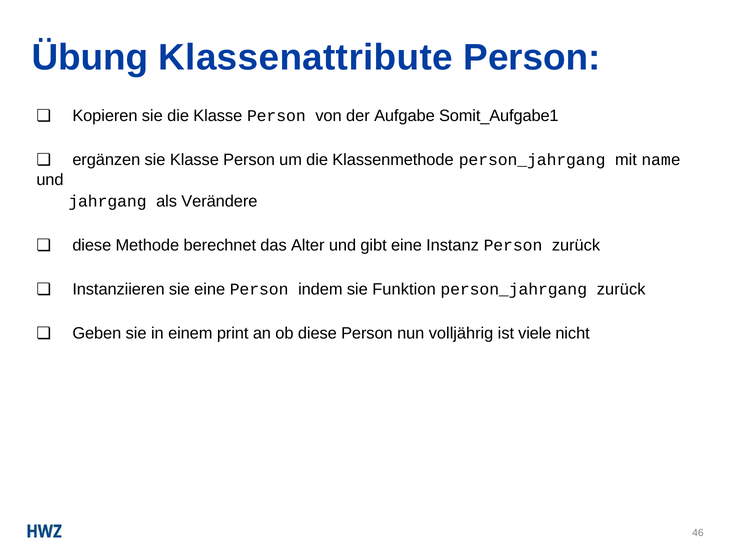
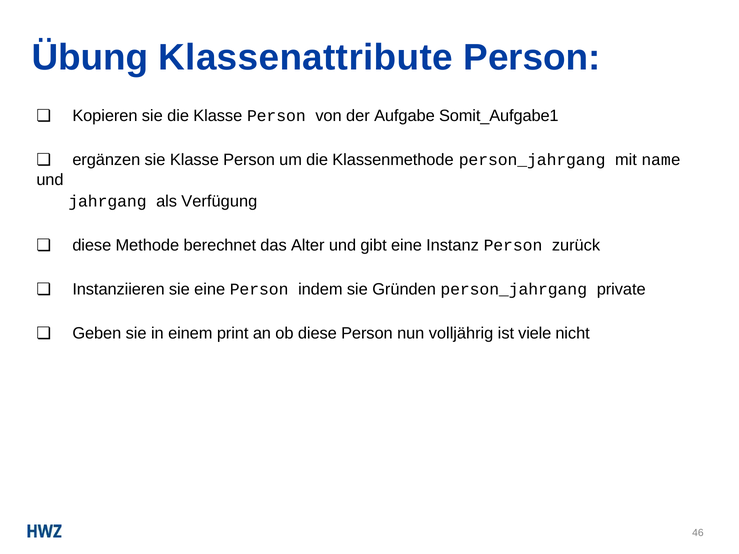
Verändere: Verändere -> Verfügung
Funktion: Funktion -> Gründen
person_jahrgang zurück: zurück -> private
